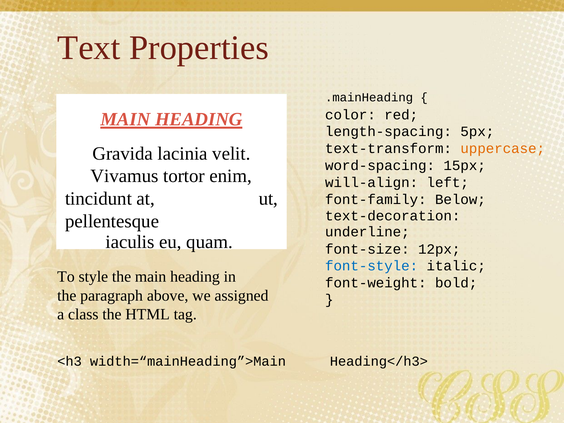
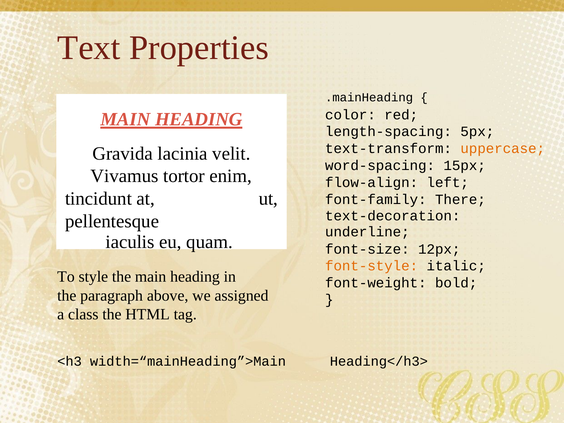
will-align: will-align -> flow-align
Below: Below -> There
font-style colour: blue -> orange
